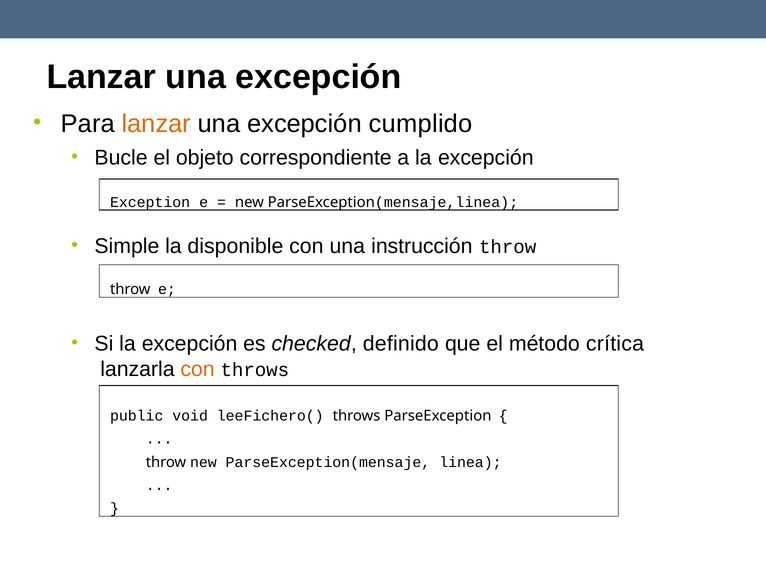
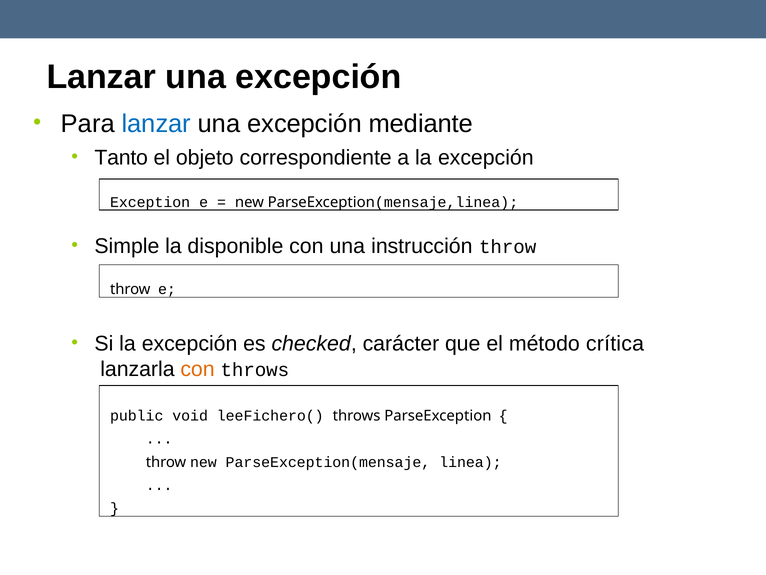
lanzar at (156, 123) colour: orange -> blue
cumplido: cumplido -> mediante
Bucle: Bucle -> Tanto
definido: definido -> carácter
